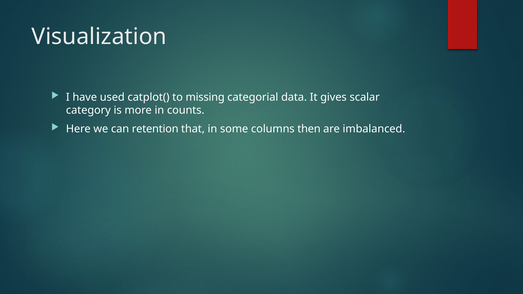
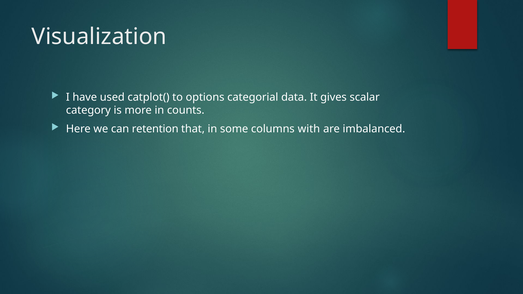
missing: missing -> options
then: then -> with
